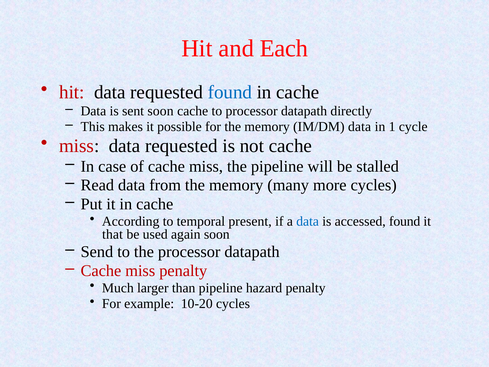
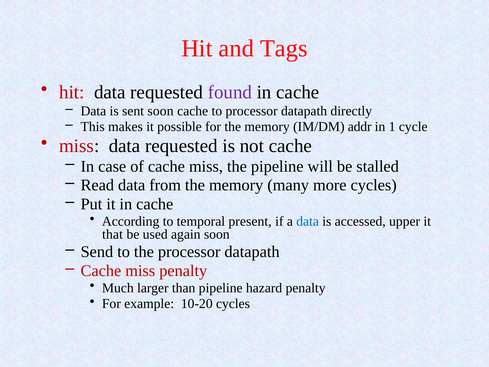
Each: Each -> Tags
found at (230, 92) colour: blue -> purple
IM/DM data: data -> addr
accessed found: found -> upper
